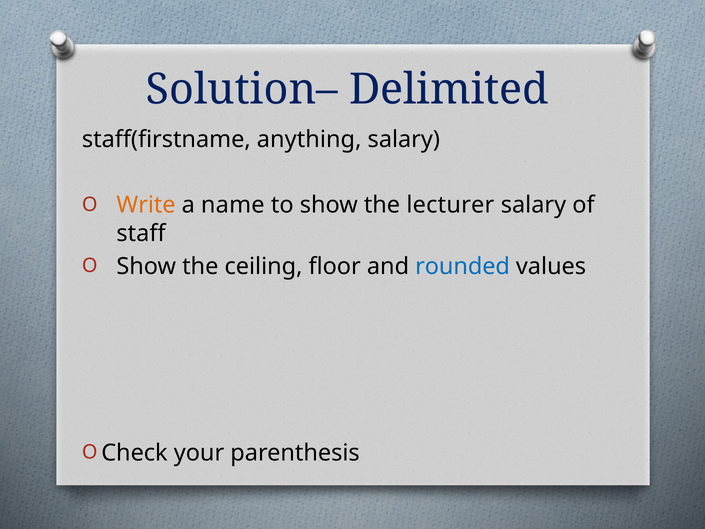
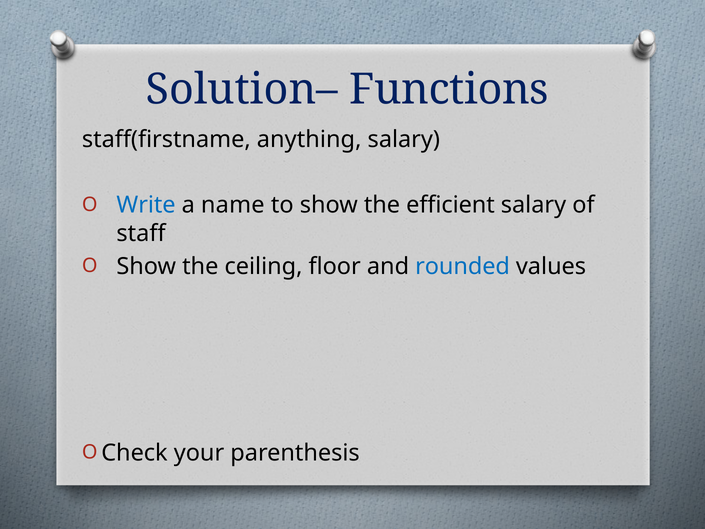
Delimited: Delimited -> Functions
Write colour: orange -> blue
lecturer: lecturer -> efficient
